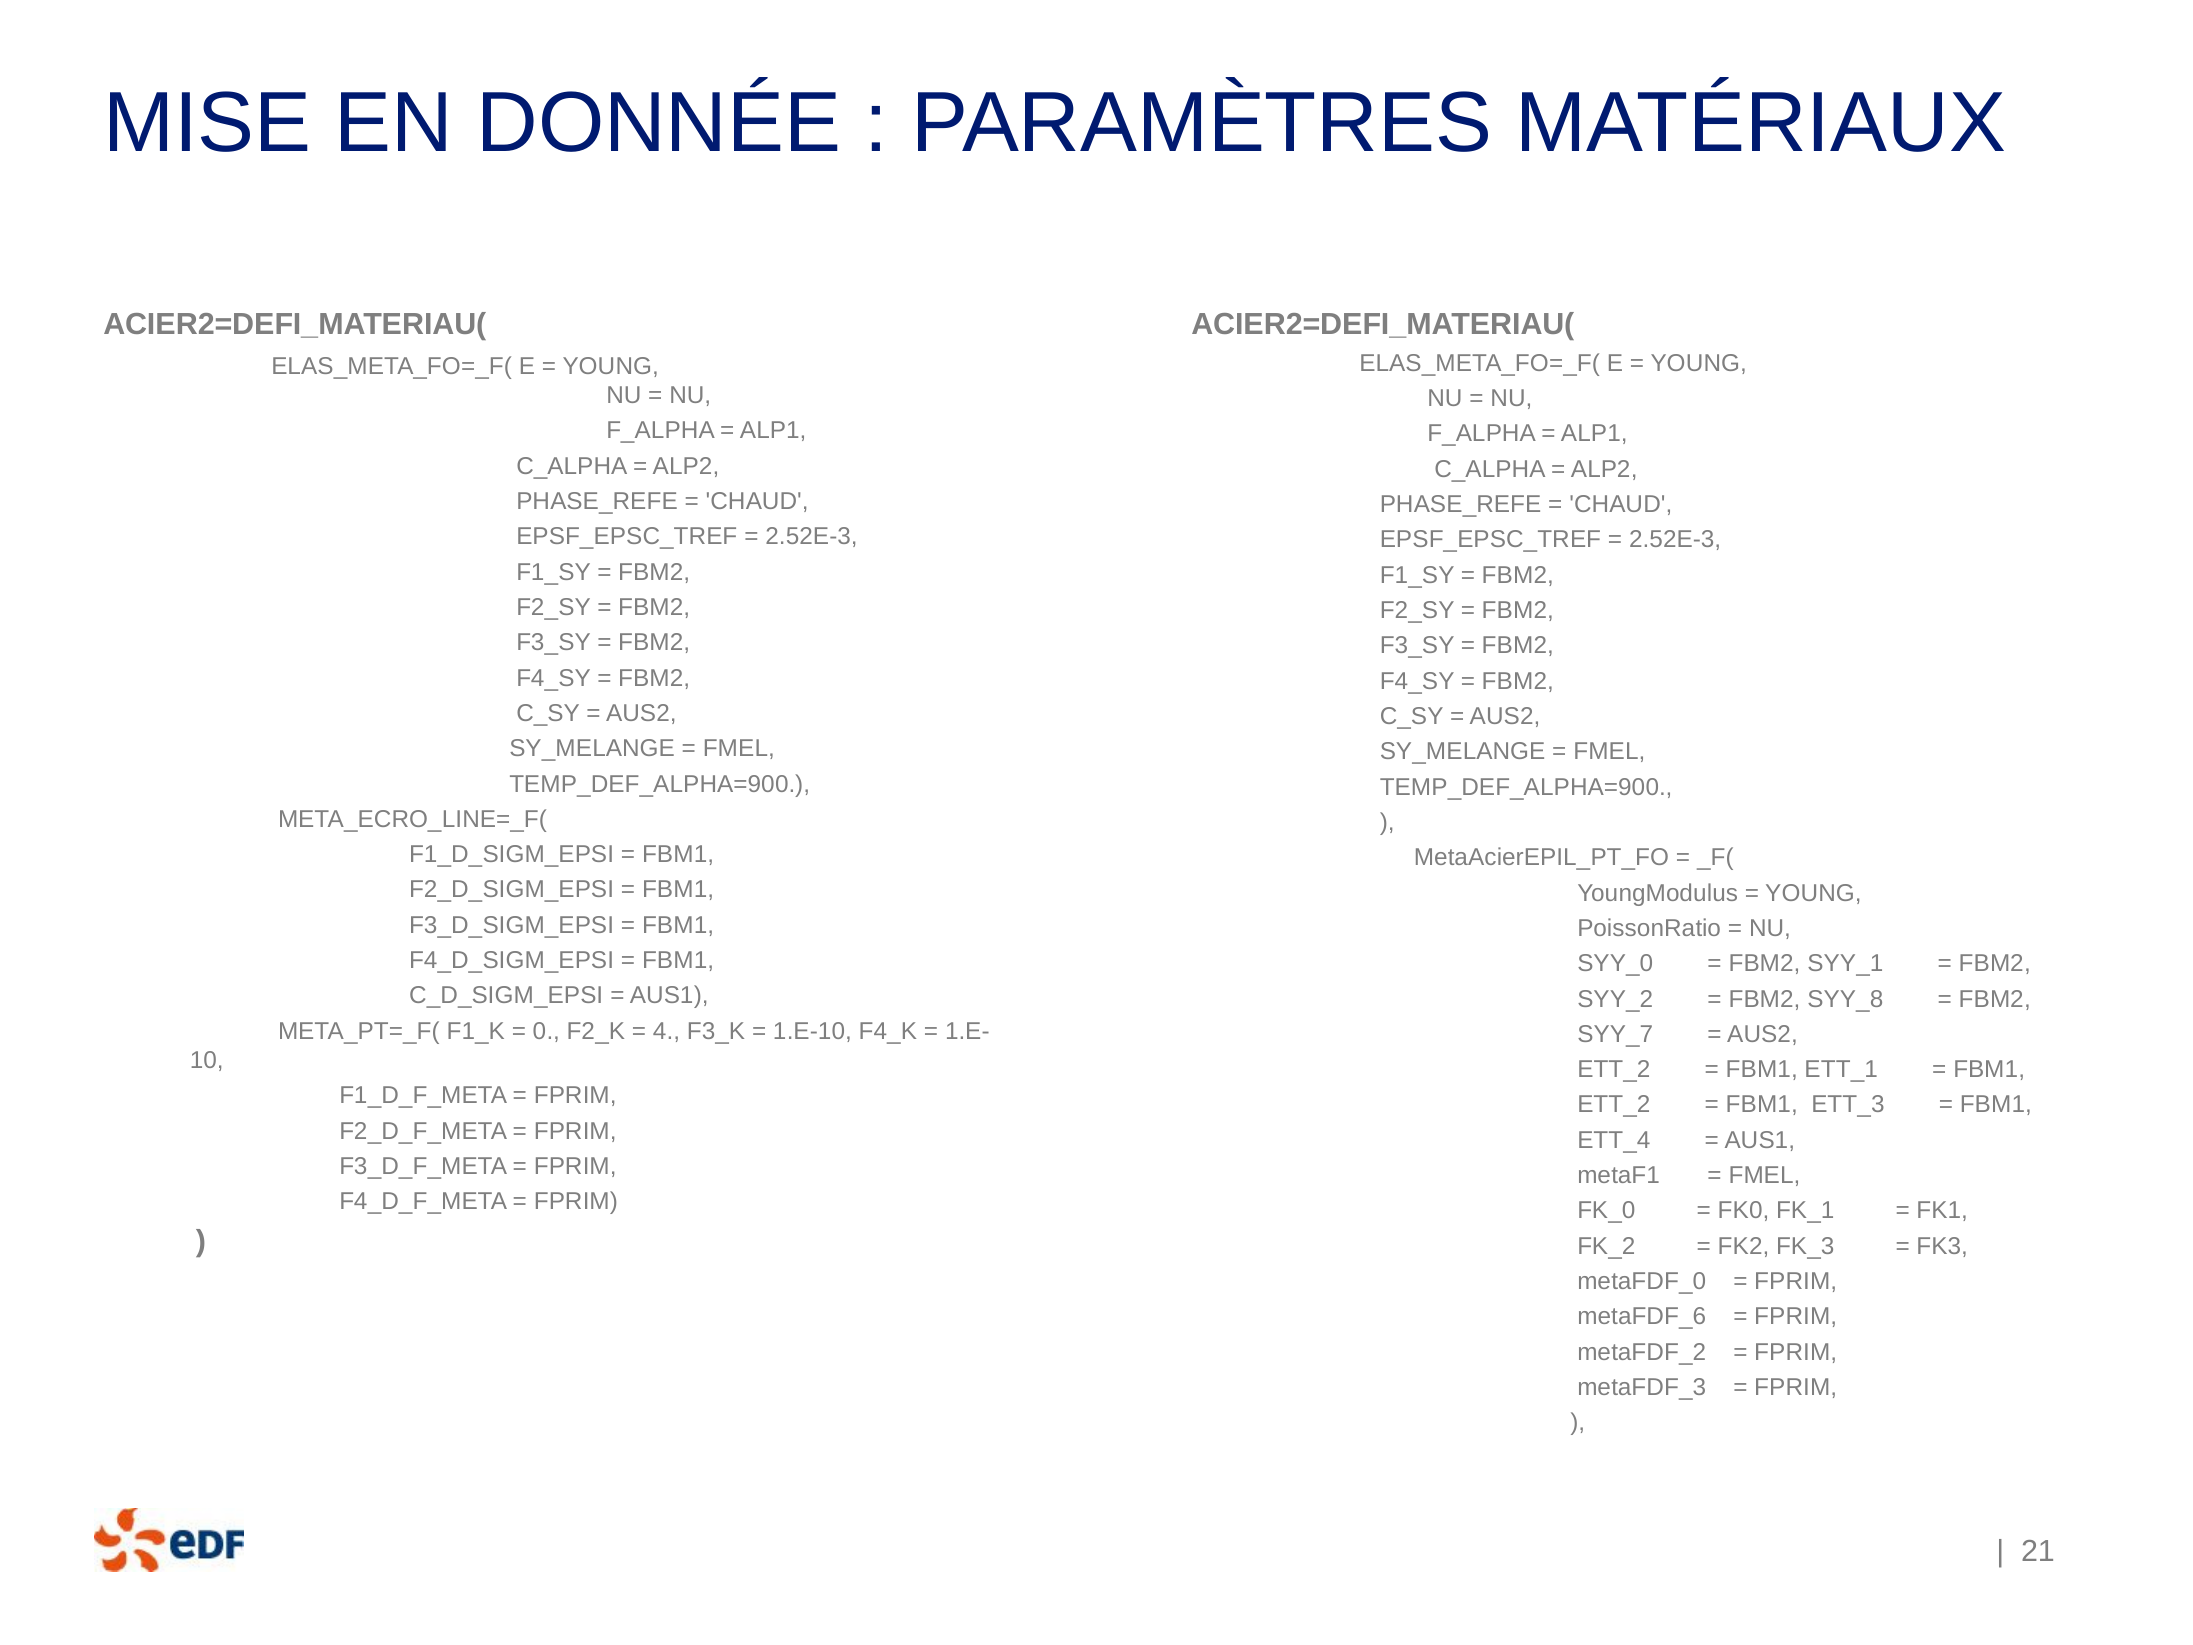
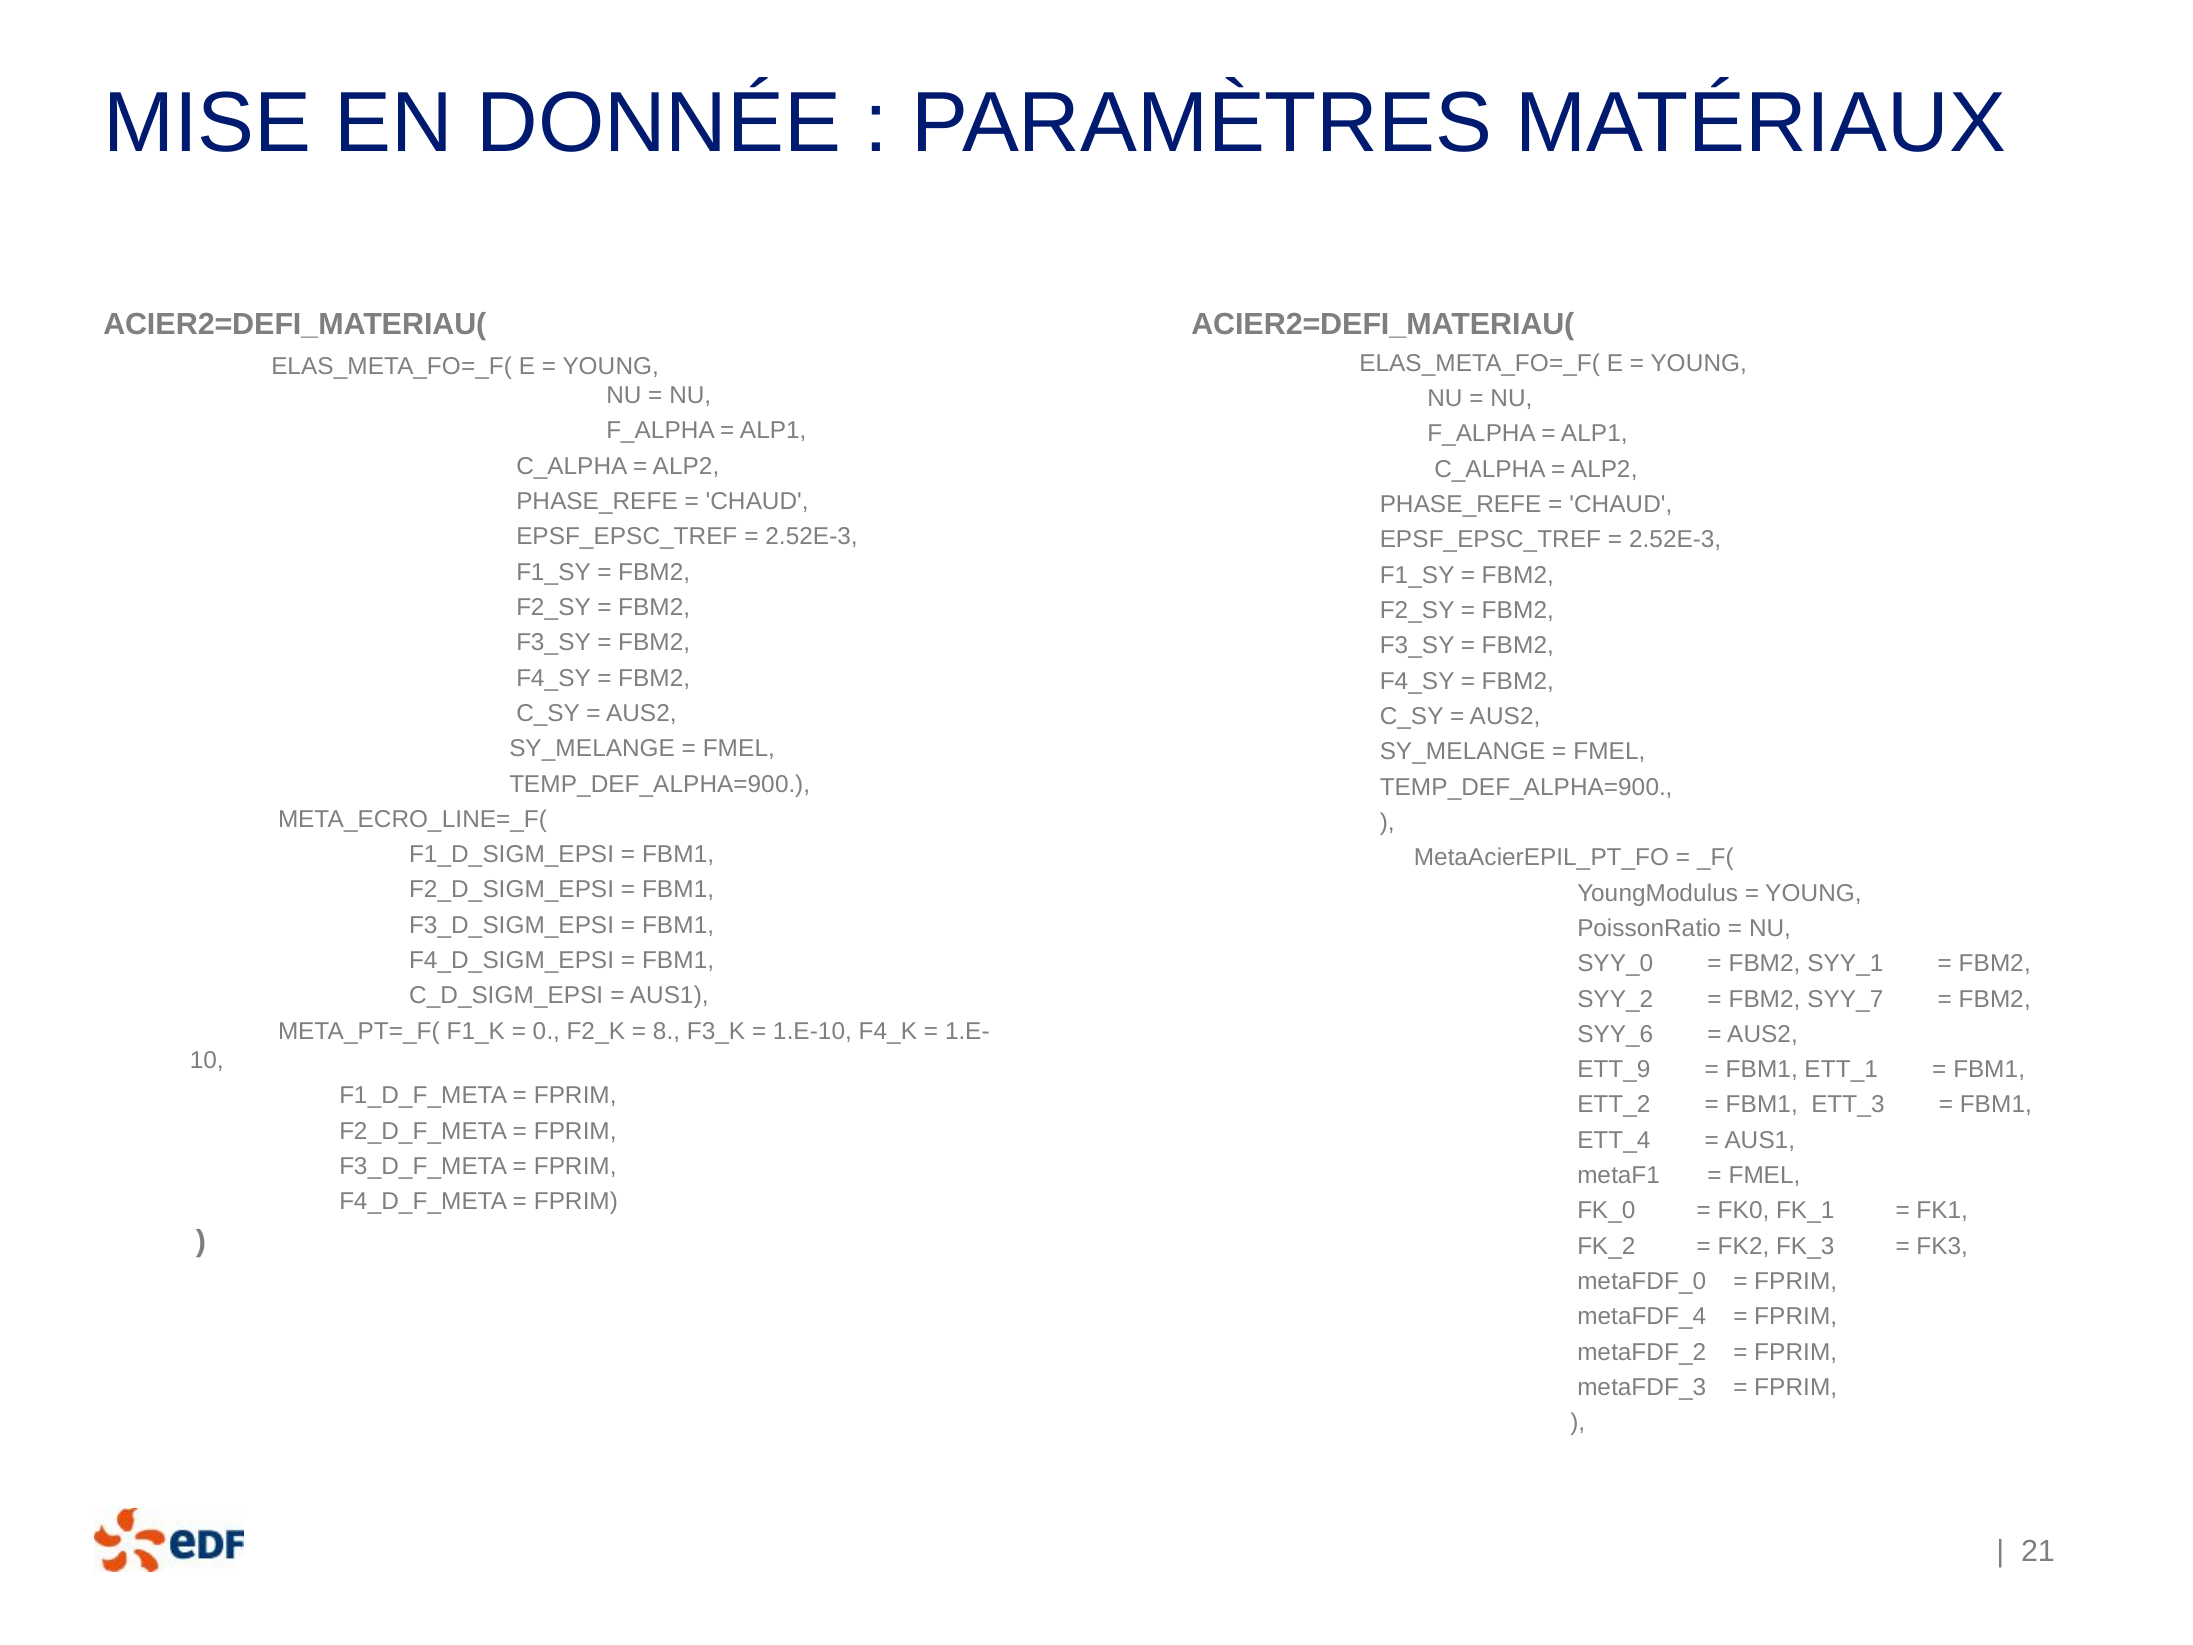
SYY_8: SYY_8 -> SYY_7
4: 4 -> 8
SYY_7: SYY_7 -> SYY_6
ETT_2 at (1614, 1069): ETT_2 -> ETT_9
metaFDF_6: metaFDF_6 -> metaFDF_4
